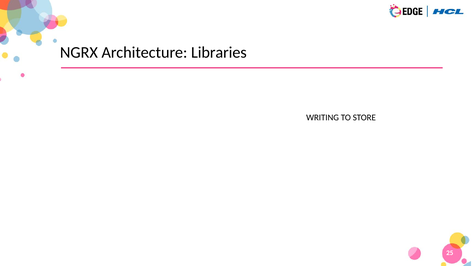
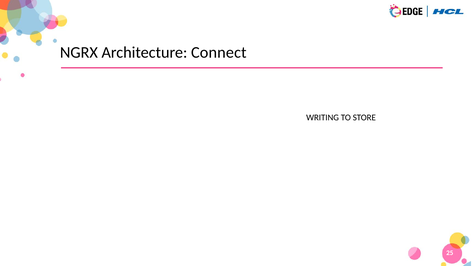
Libraries: Libraries -> Connect
